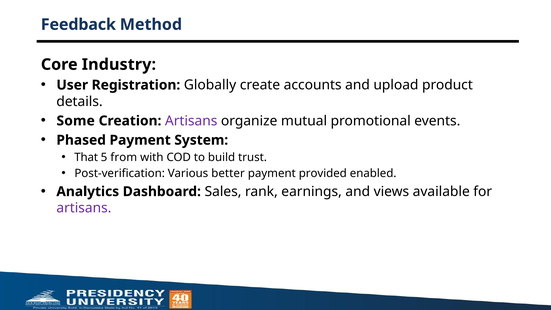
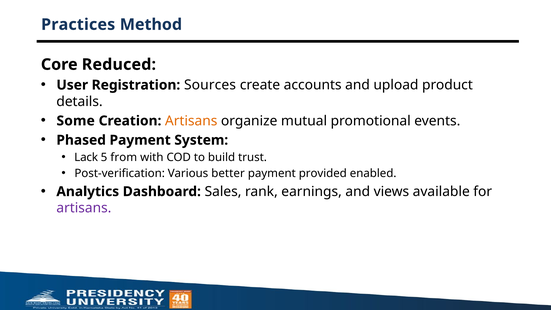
Feedback: Feedback -> Practices
Industry: Industry -> Reduced
Globally: Globally -> Sources
Artisans at (191, 121) colour: purple -> orange
That: That -> Lack
